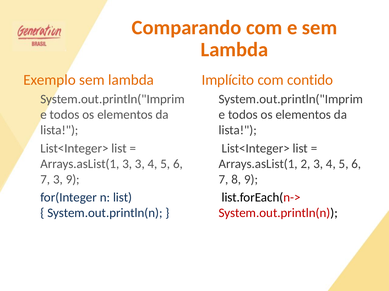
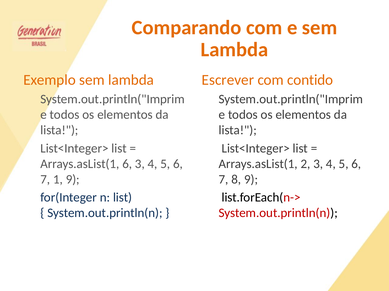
Implícito: Implícito -> Escrever
Arrays.asList(1 3: 3 -> 6
7 3: 3 -> 1
